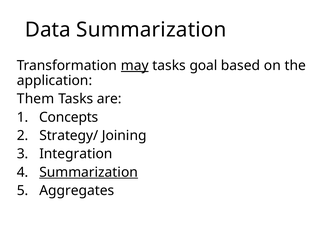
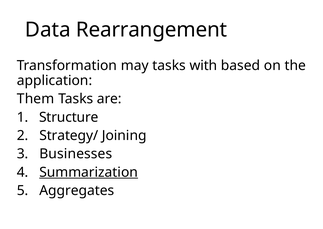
Data Summarization: Summarization -> Rearrangement
may underline: present -> none
goal: goal -> with
Concepts: Concepts -> Structure
Integration: Integration -> Businesses
